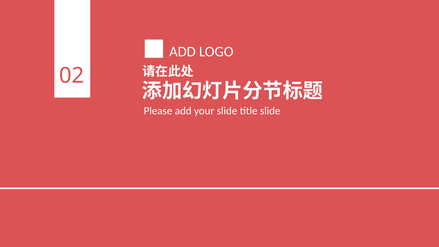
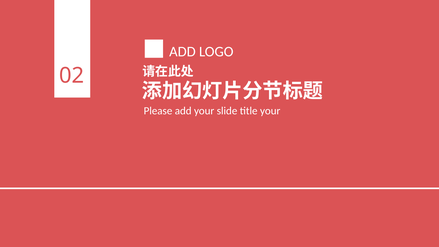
title slide: slide -> your
